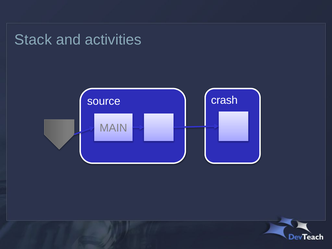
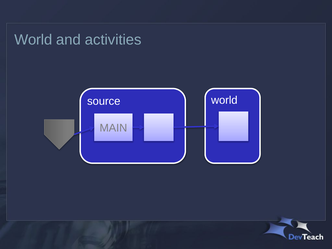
Stack at (33, 40): Stack -> World
crash at (224, 100): crash -> world
